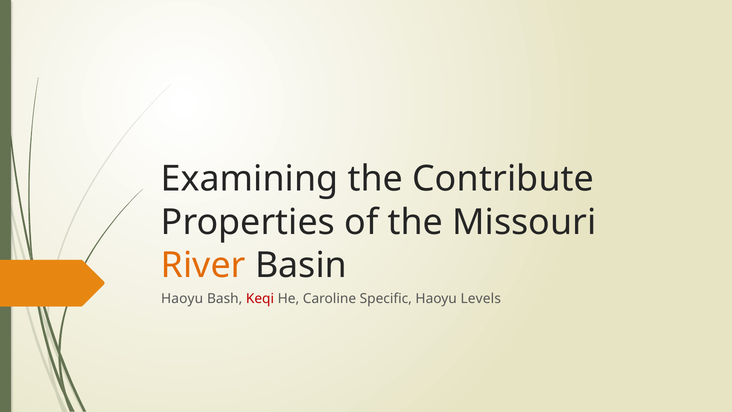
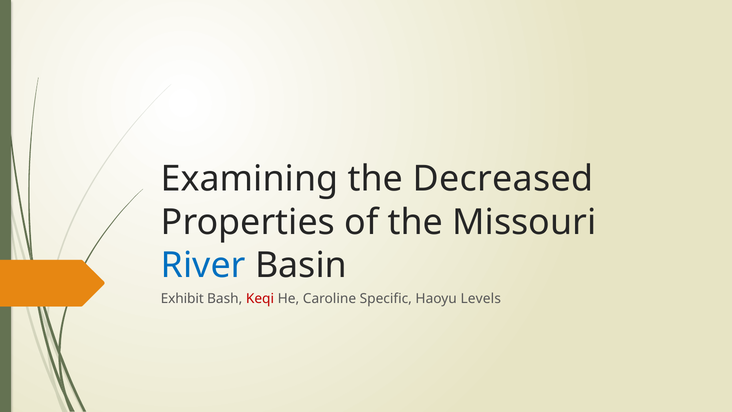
Contribute: Contribute -> Decreased
River colour: orange -> blue
Haoyu at (182, 299): Haoyu -> Exhibit
